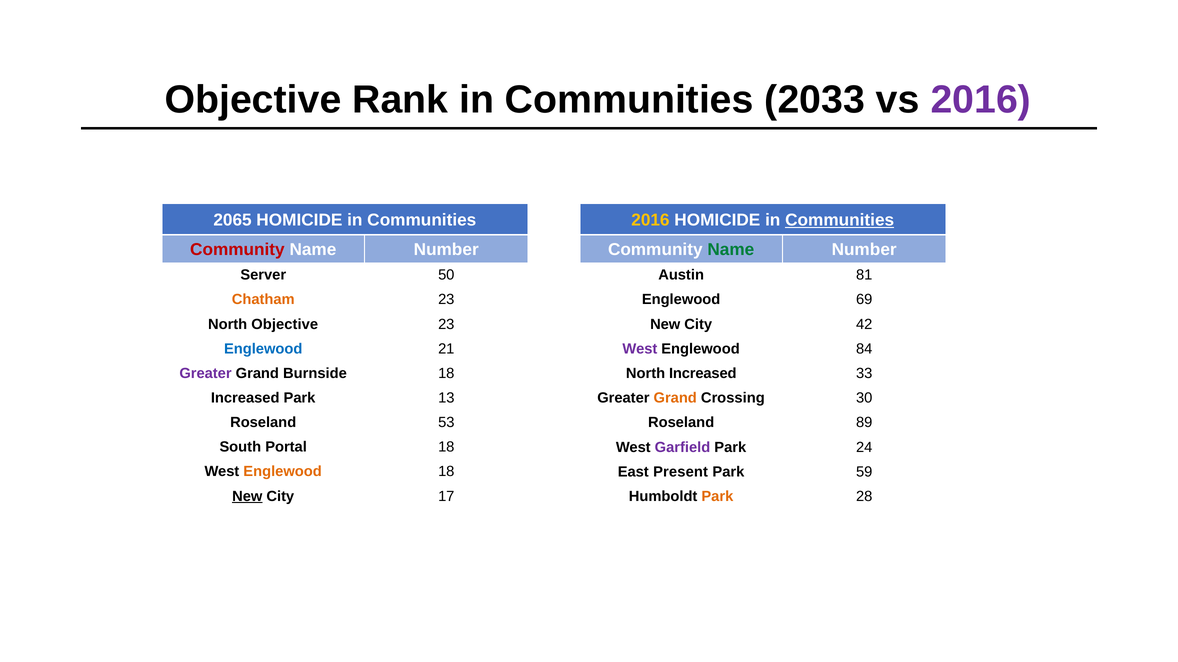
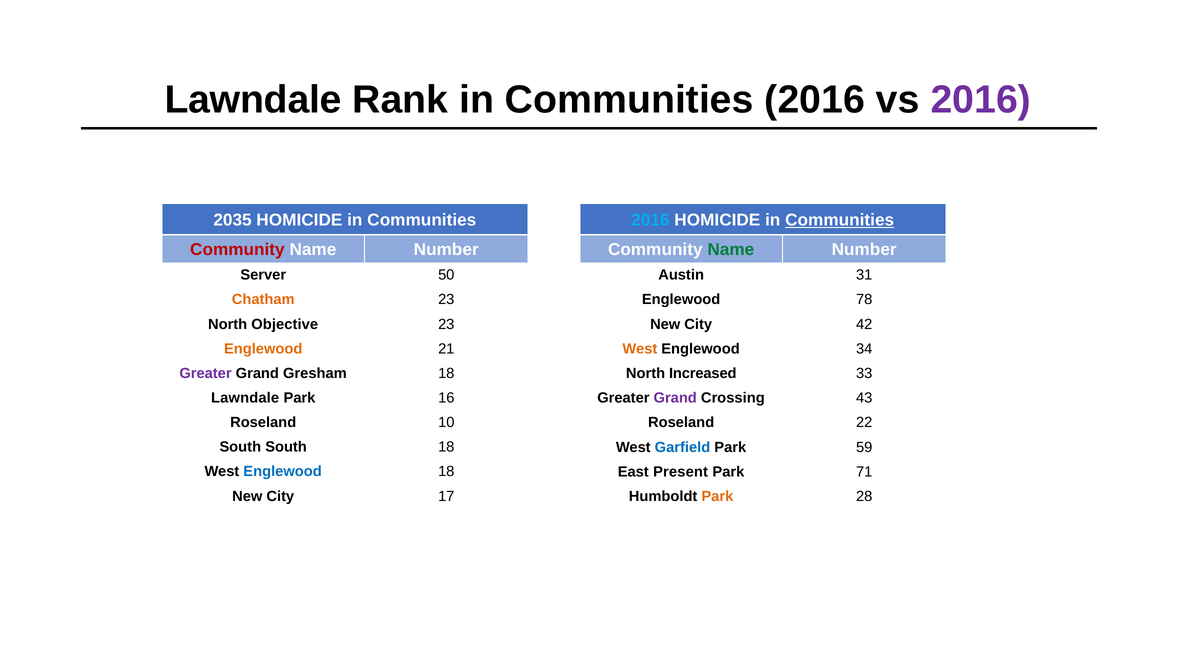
Objective at (253, 100): Objective -> Lawndale
Communities 2033: 2033 -> 2016
2065: 2065 -> 2035
2016 at (650, 220) colour: yellow -> light blue
81: 81 -> 31
69: 69 -> 78
Englewood at (263, 349) colour: blue -> orange
West at (640, 349) colour: purple -> orange
84: 84 -> 34
Burnside: Burnside -> Gresham
Increased at (245, 398): Increased -> Lawndale
13: 13 -> 16
Grand at (675, 398) colour: orange -> purple
30: 30 -> 43
53: 53 -> 10
89: 89 -> 22
South Portal: Portal -> South
Garfield colour: purple -> blue
24: 24 -> 59
Englewood at (283, 472) colour: orange -> blue
59: 59 -> 71
New at (247, 497) underline: present -> none
